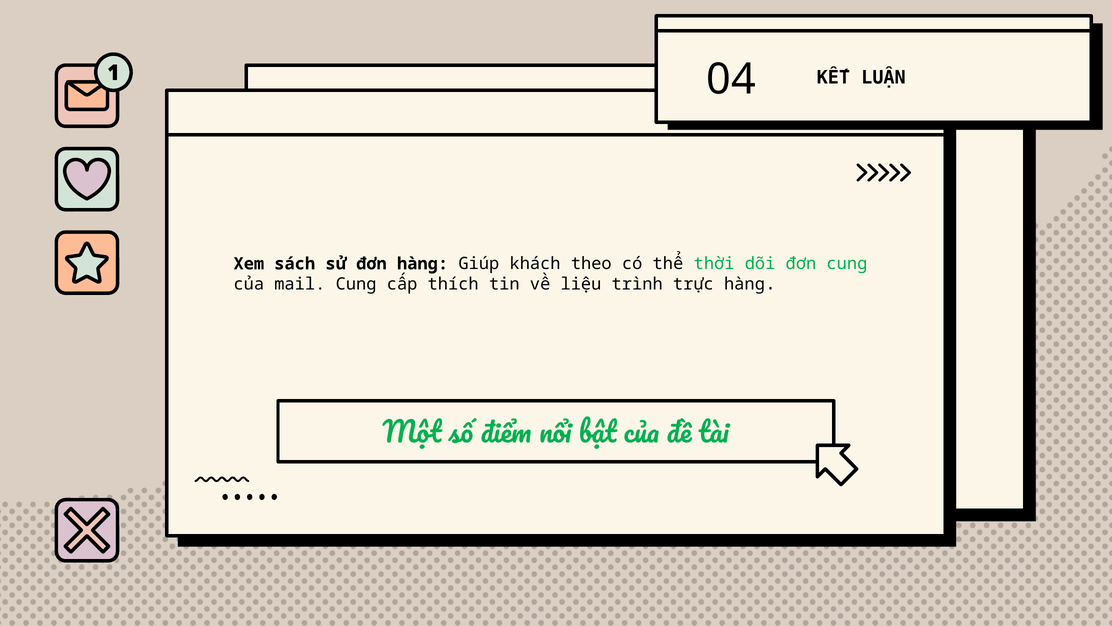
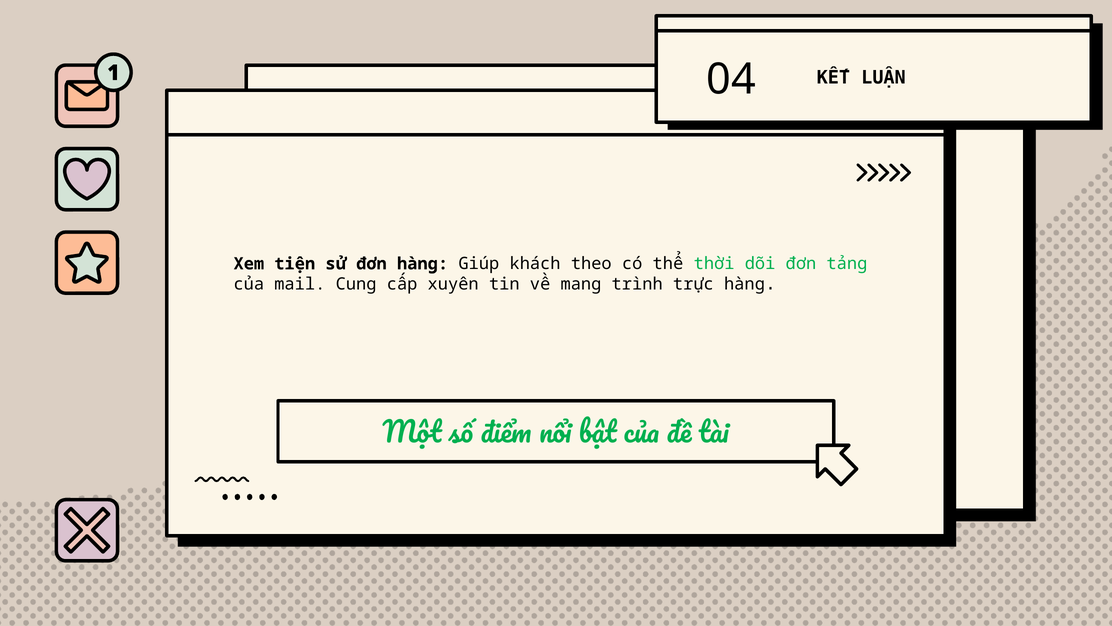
sách: sách -> tiện
đơn cung: cung -> tảng
thích: thích -> xuyên
liệu: liệu -> mang
